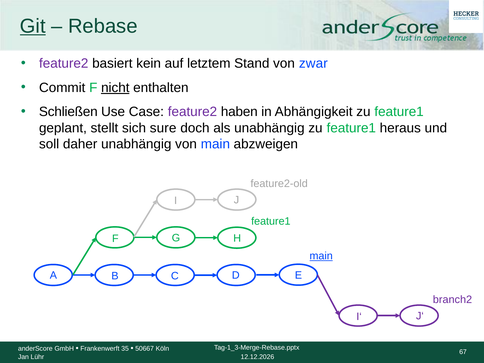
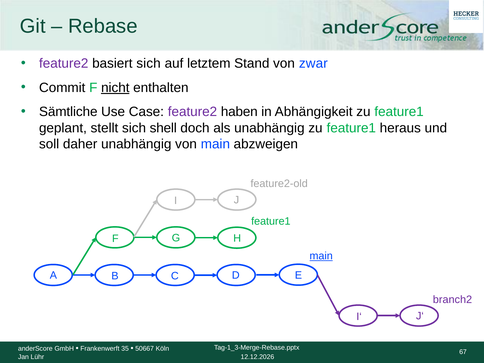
Git underline: present -> none
basiert kein: kein -> sich
Schließen: Schließen -> Sämtliche
sure: sure -> shell
